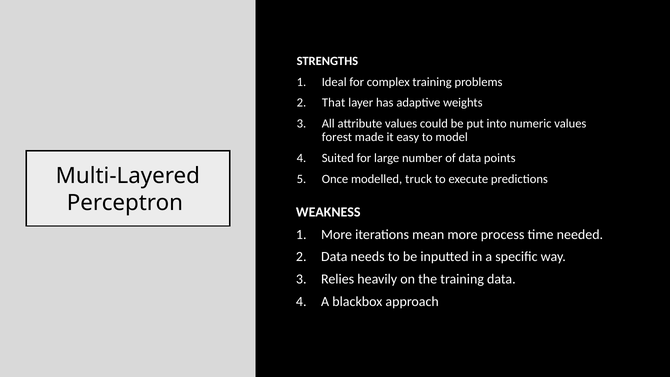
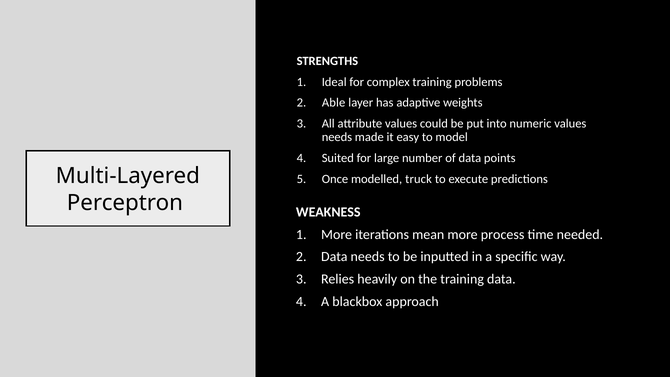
That: That -> Able
forest at (337, 137): forest -> needs
